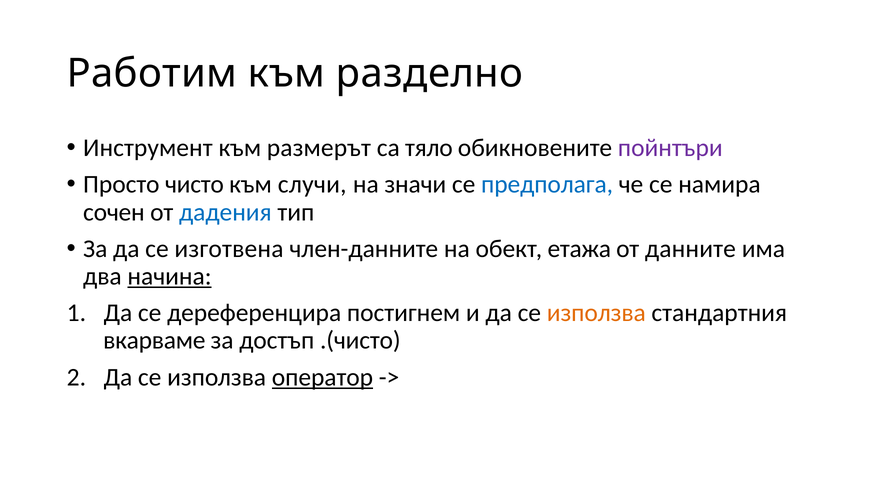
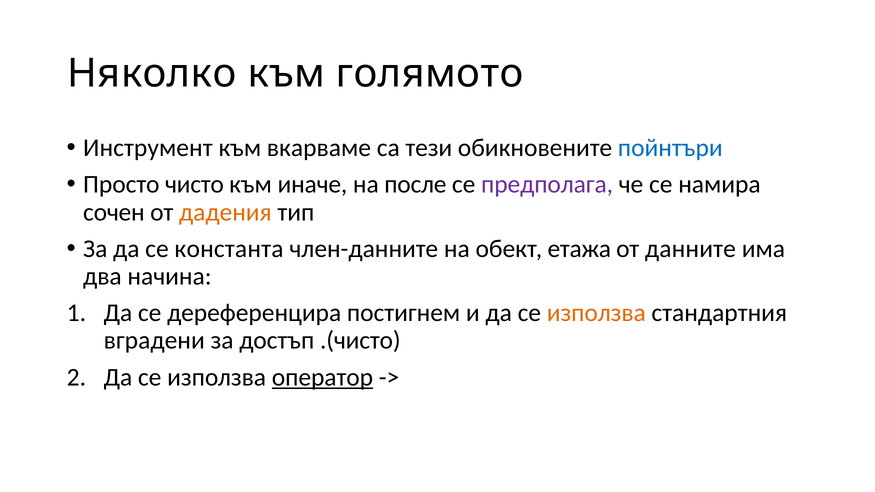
Работим: Работим -> Няколко
разделно: разделно -> голямото
размерът: размерът -> вкарваме
тяло: тяло -> тези
пойнтъри colour: purple -> blue
случи: случи -> иначе
значи: значи -> после
предполага colour: blue -> purple
дадения colour: blue -> orange
изготвена: изготвена -> константа
начина underline: present -> none
вкарваме: вкарваме -> вградени
